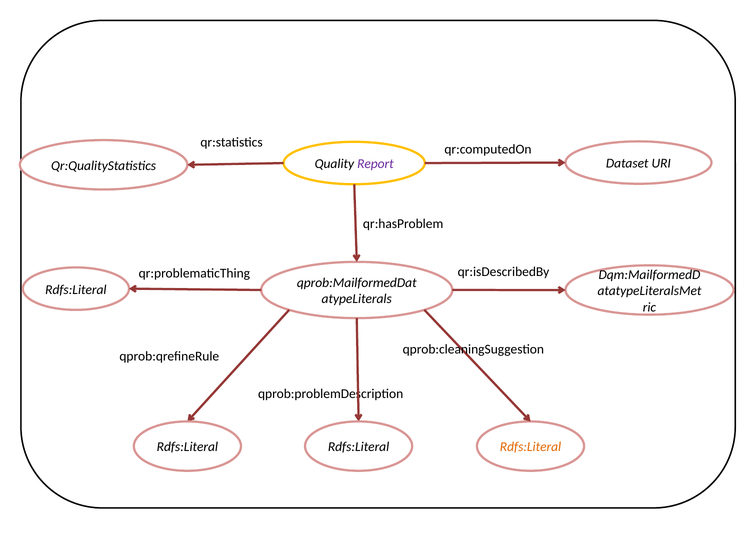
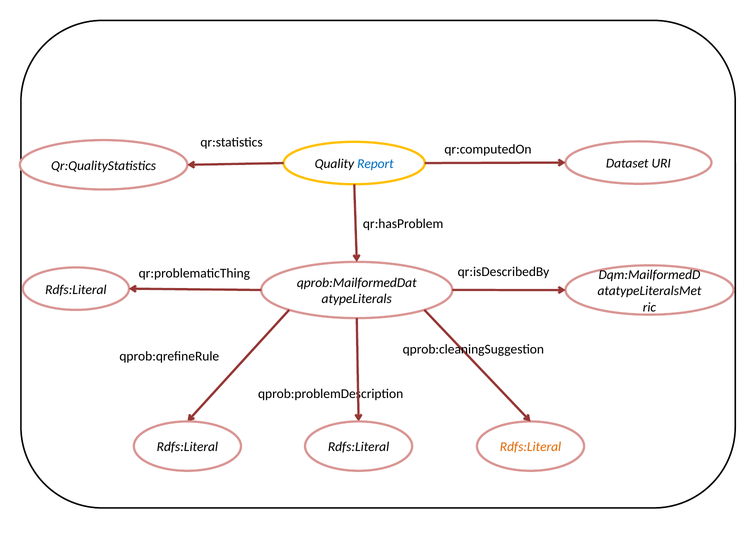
Report colour: purple -> blue
